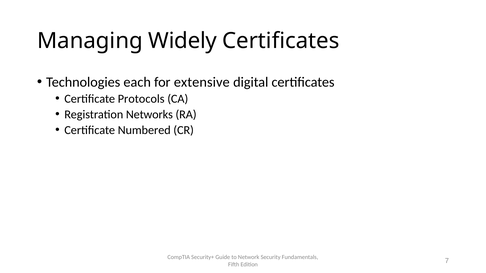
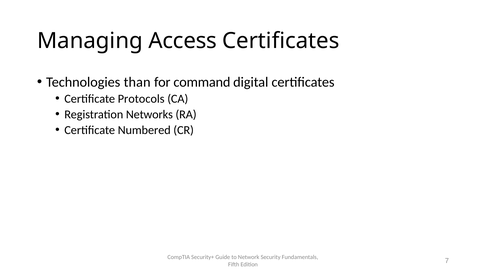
Widely: Widely -> Access
each: each -> than
extensive: extensive -> command
